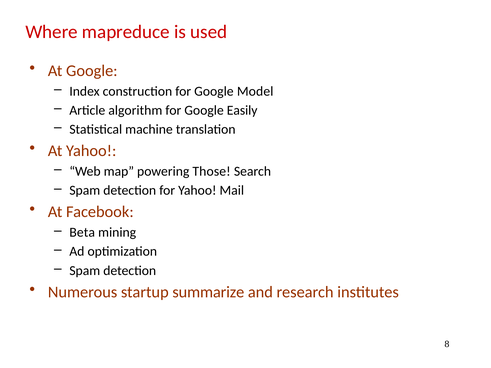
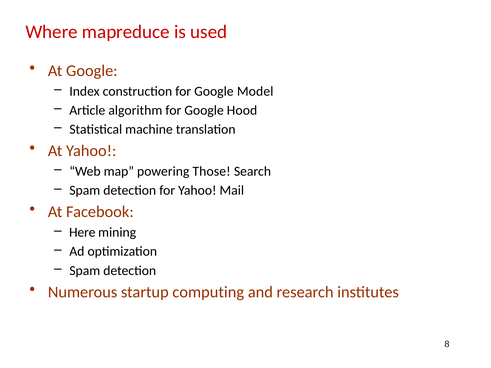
Easily: Easily -> Hood
Beta: Beta -> Here
summarize: summarize -> computing
